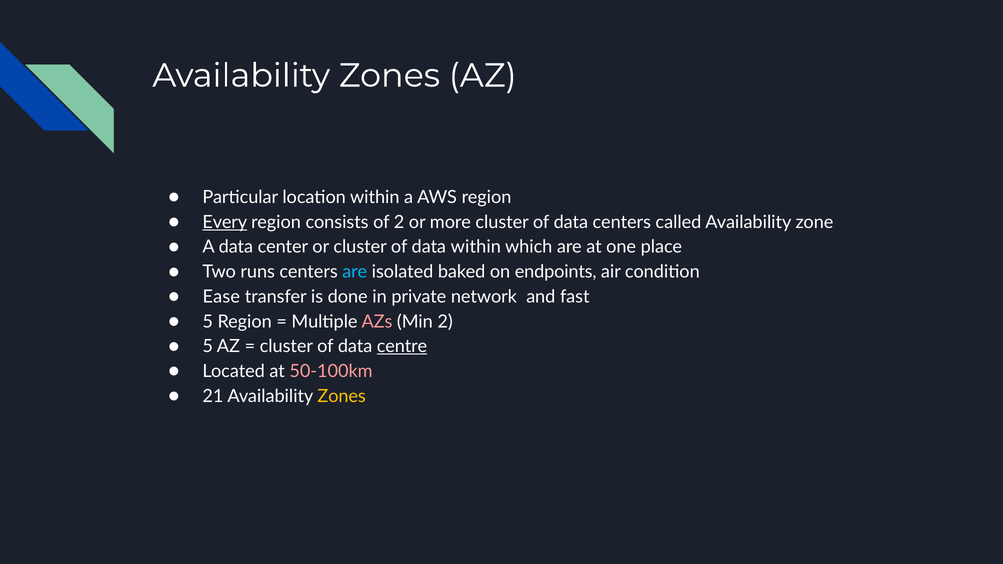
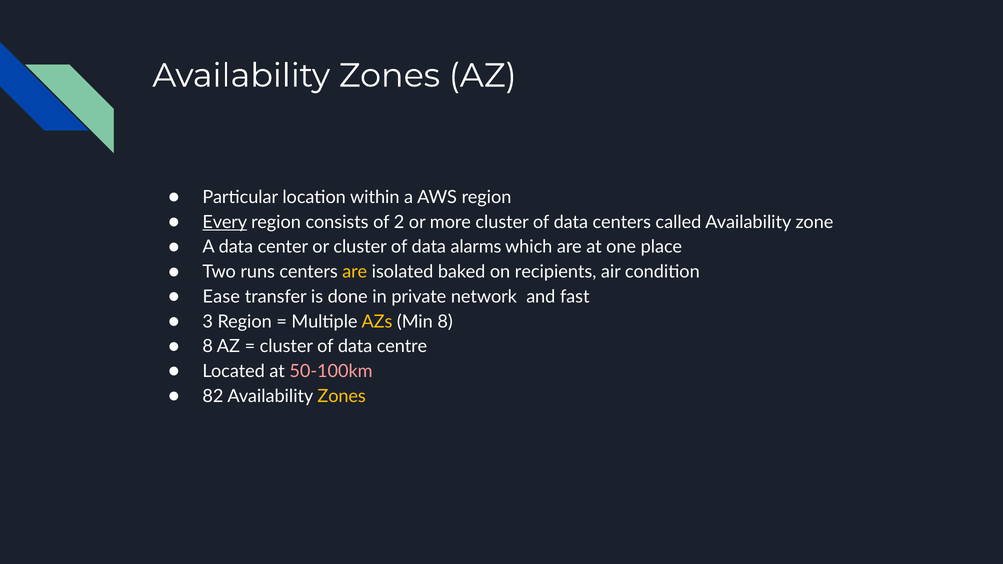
data within: within -> alarms
are at (355, 272) colour: light blue -> yellow
endpoints: endpoints -> recipients
5 at (208, 322): 5 -> 3
AZs colour: pink -> yellow
Min 2: 2 -> 8
5 at (208, 347): 5 -> 8
centre underline: present -> none
21: 21 -> 82
